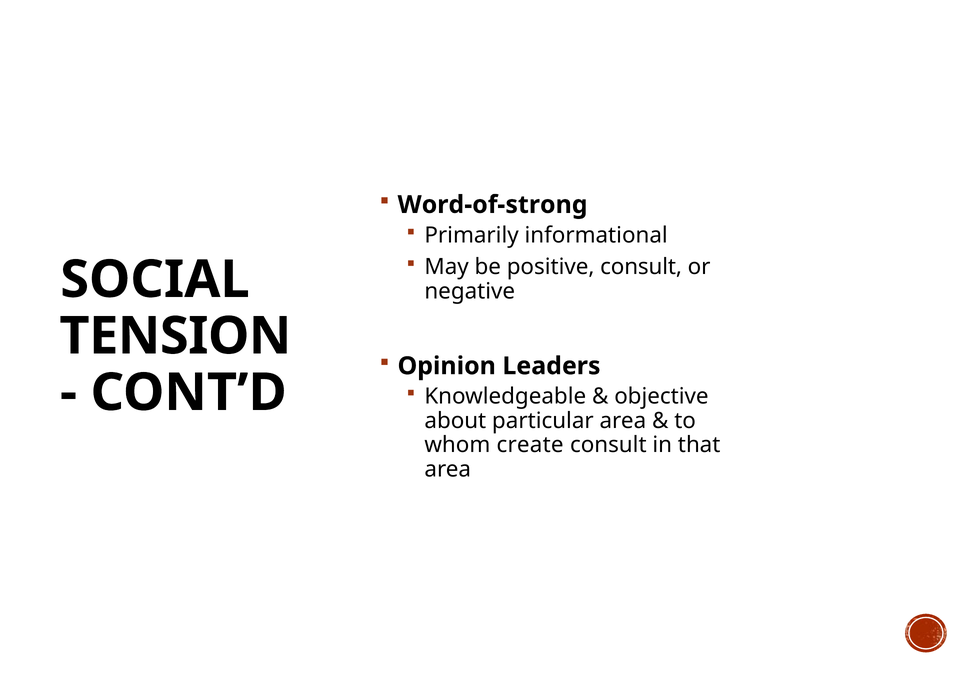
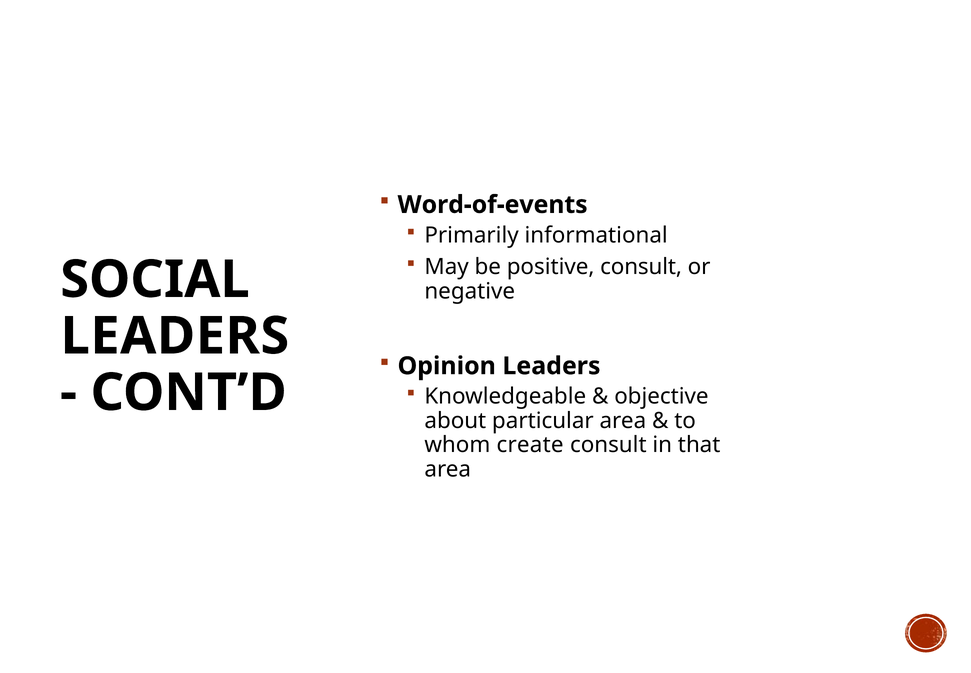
Word-of-strong: Word-of-strong -> Word-of-events
TENSION at (175, 336): TENSION -> LEADERS
